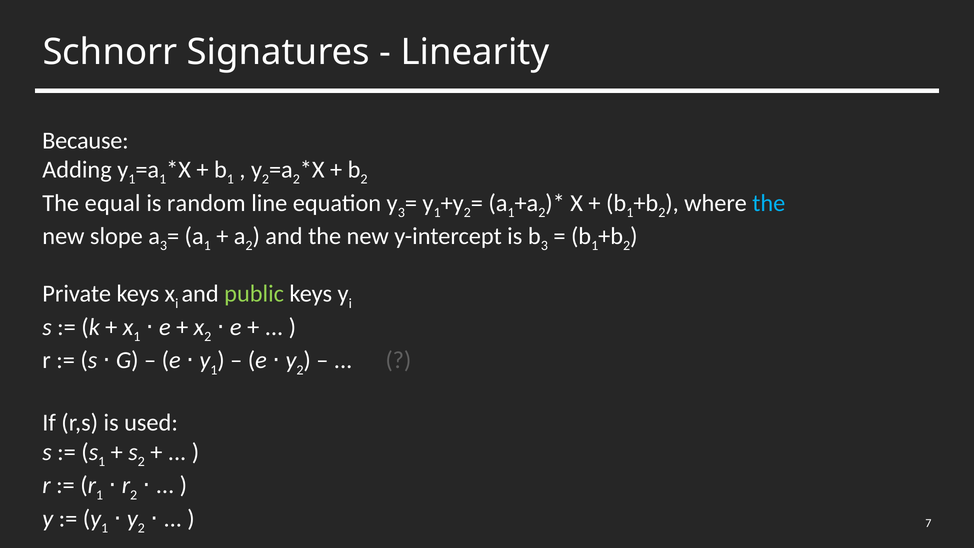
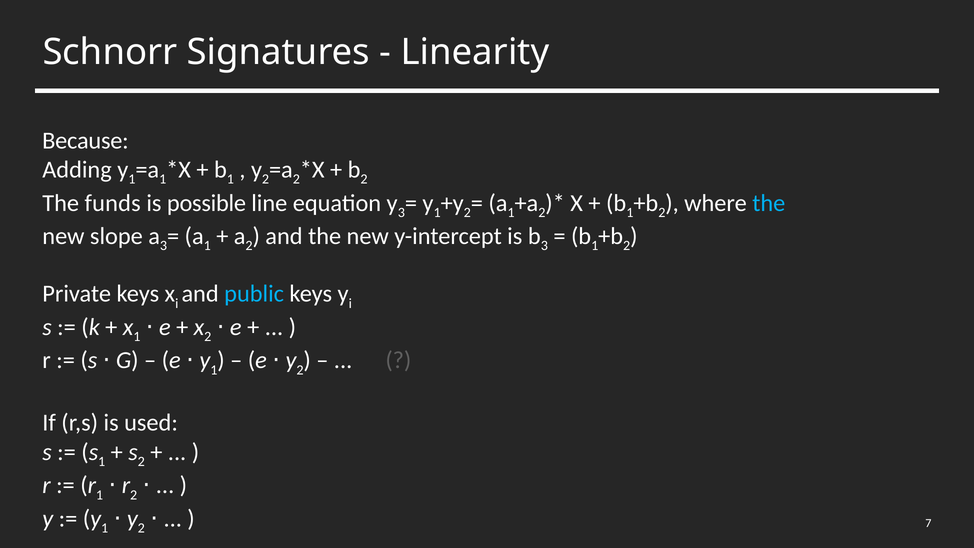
equal: equal -> funds
random: random -> possible
public colour: light green -> light blue
